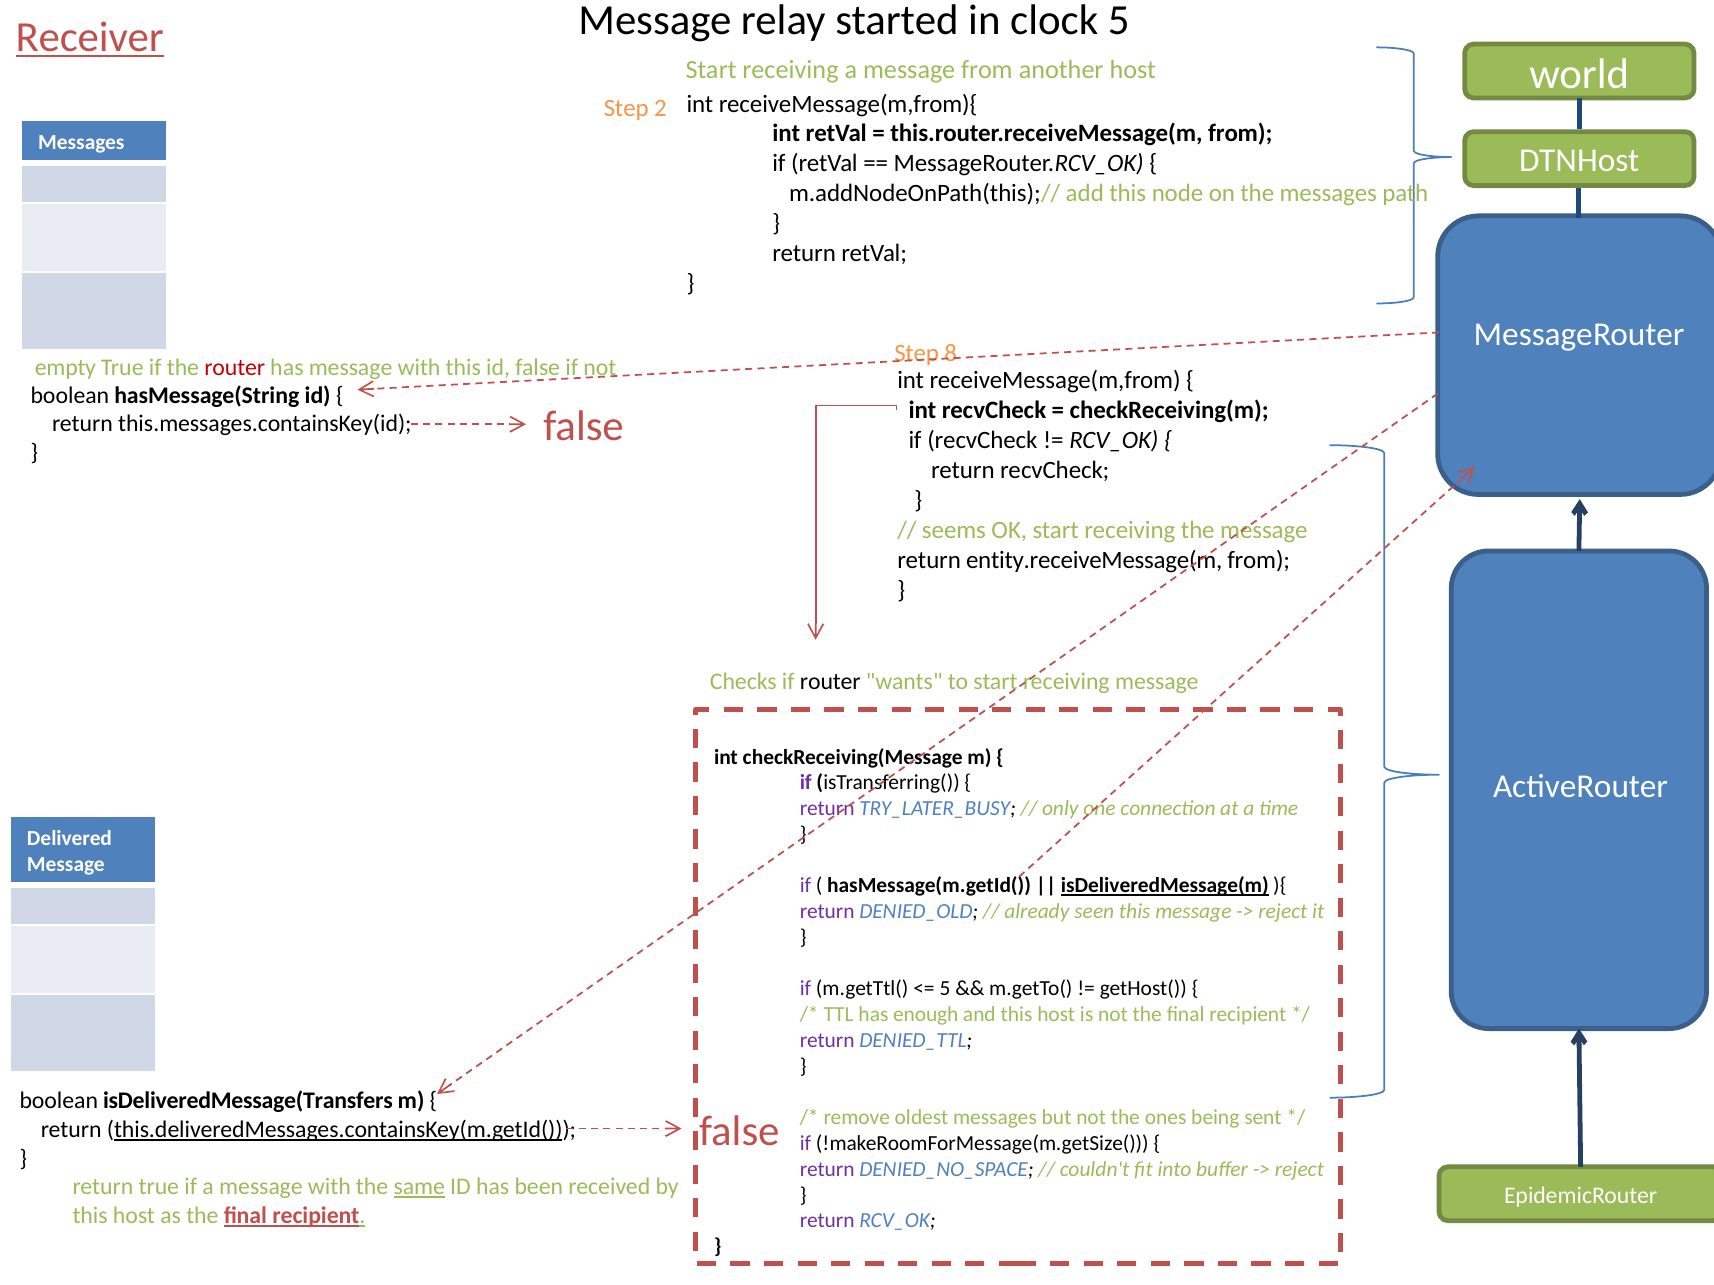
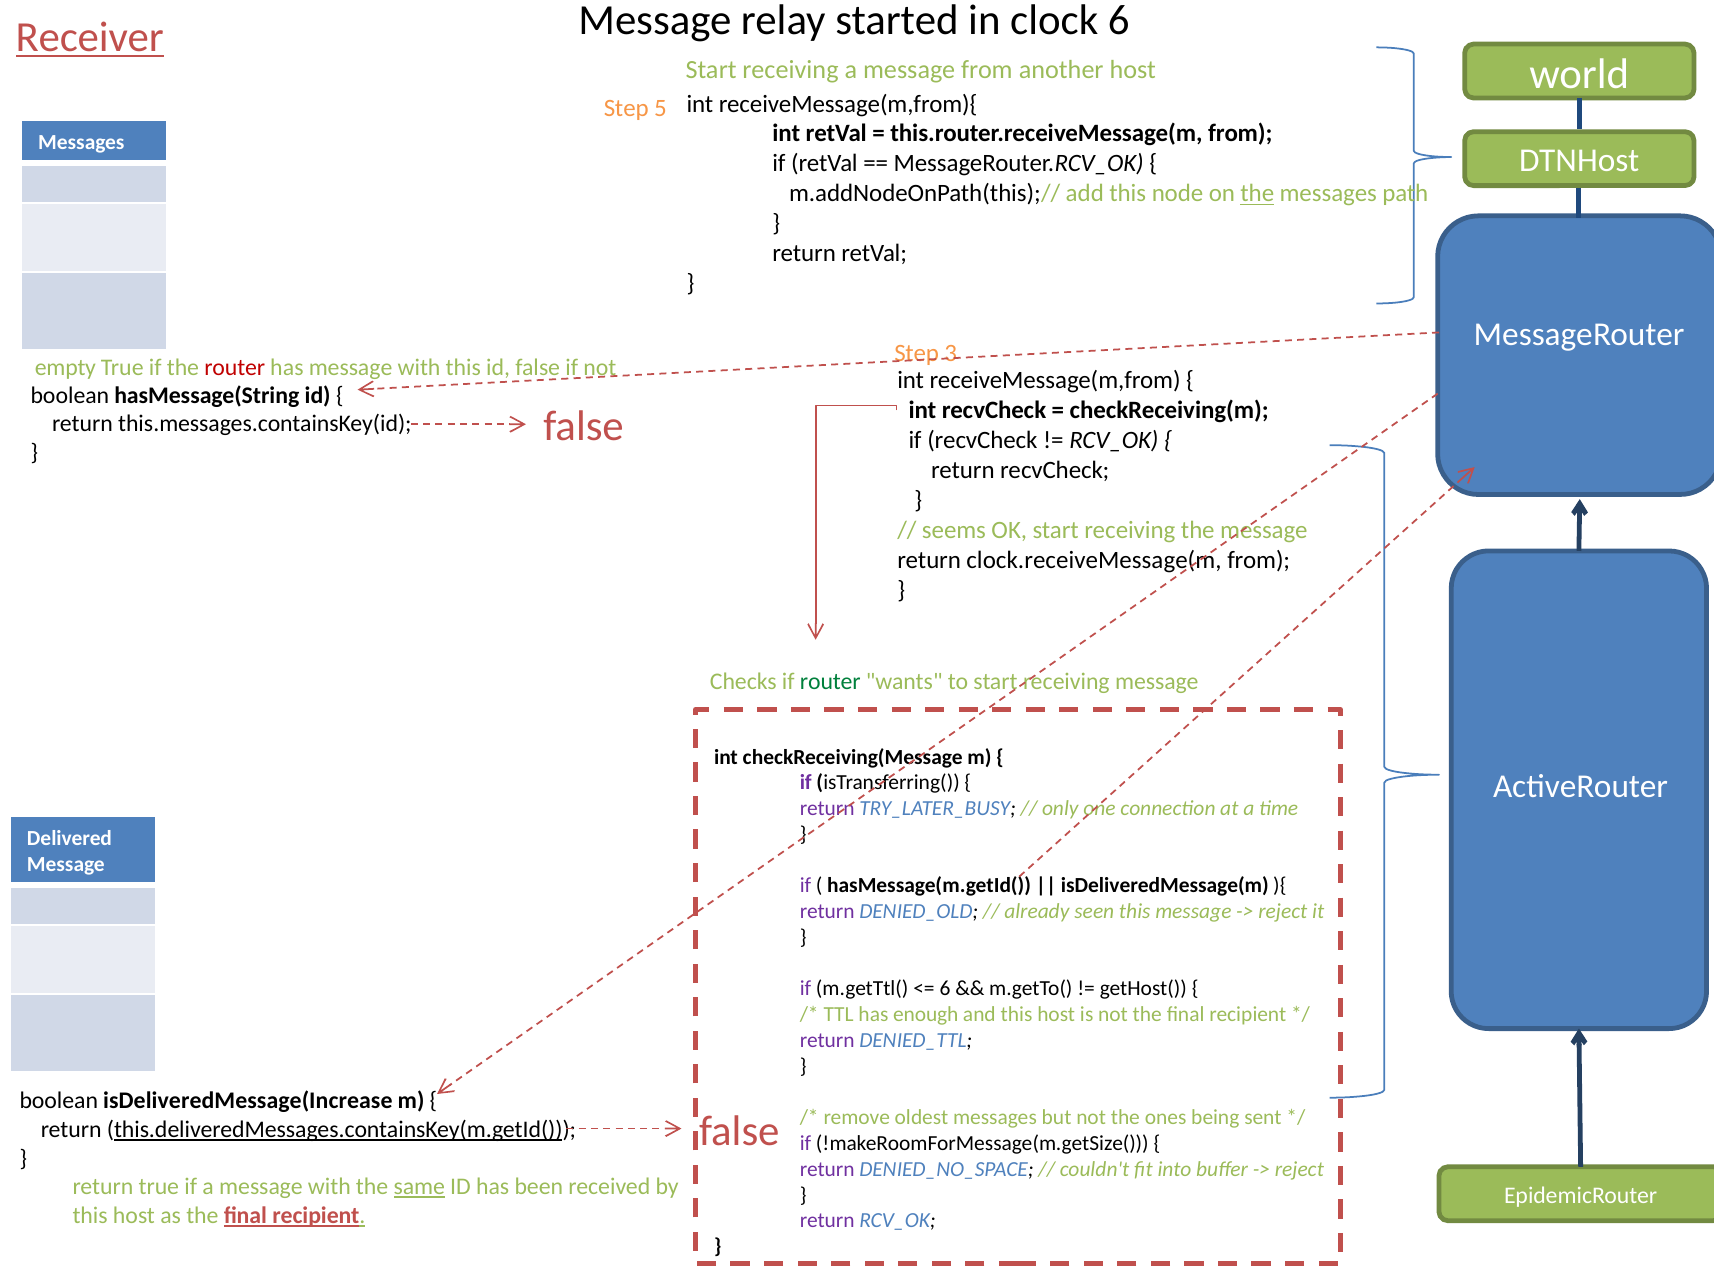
clock 5: 5 -> 6
2: 2 -> 5
the at (1257, 194) underline: none -> present
8: 8 -> 3
entity.receiveMessage(m: entity.receiveMessage(m -> clock.receiveMessage(m
router at (830, 682) colour: black -> green
isDeliveredMessage(m underline: present -> none
5 at (945, 989): 5 -> 6
isDeliveredMessage(Transfers: isDeliveredMessage(Transfers -> isDeliveredMessage(Increase
